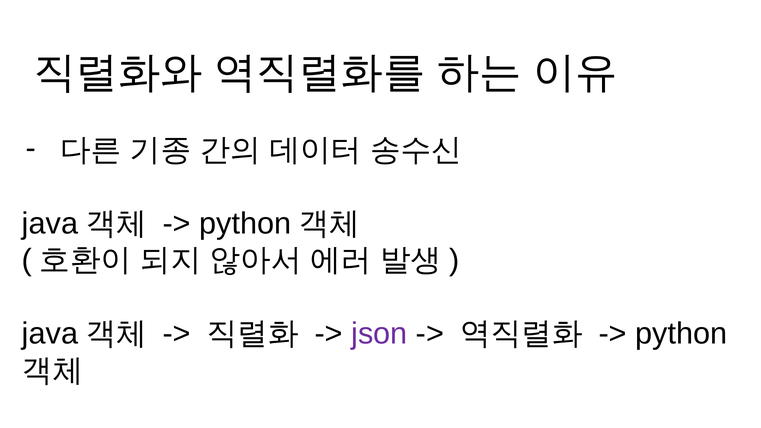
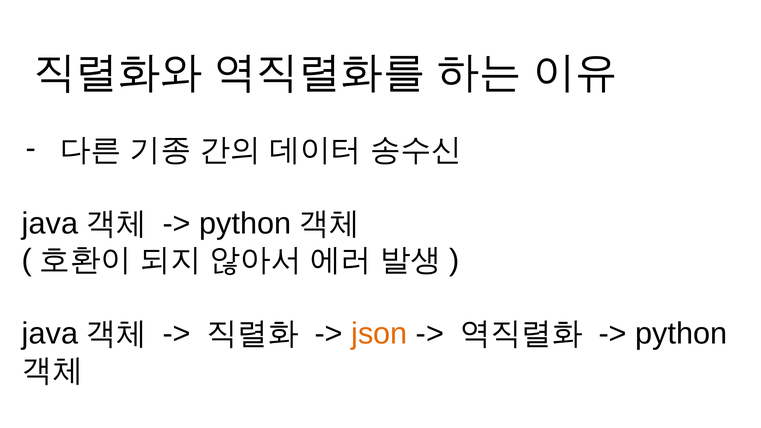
json colour: purple -> orange
